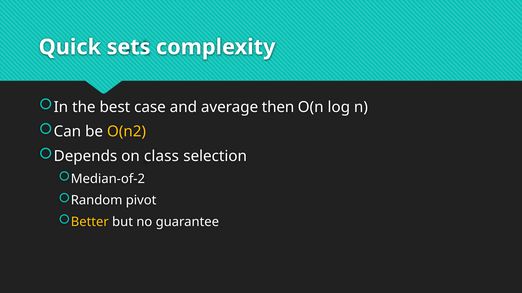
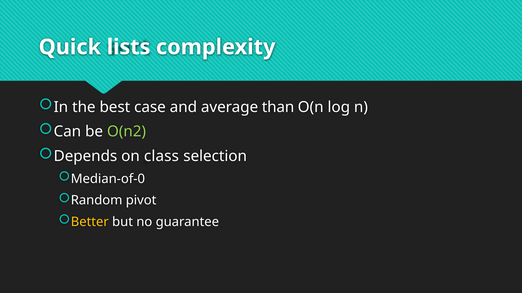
sets: sets -> lists
then: then -> than
O(n2 colour: yellow -> light green
Median-of-2: Median-of-2 -> Median-of-0
